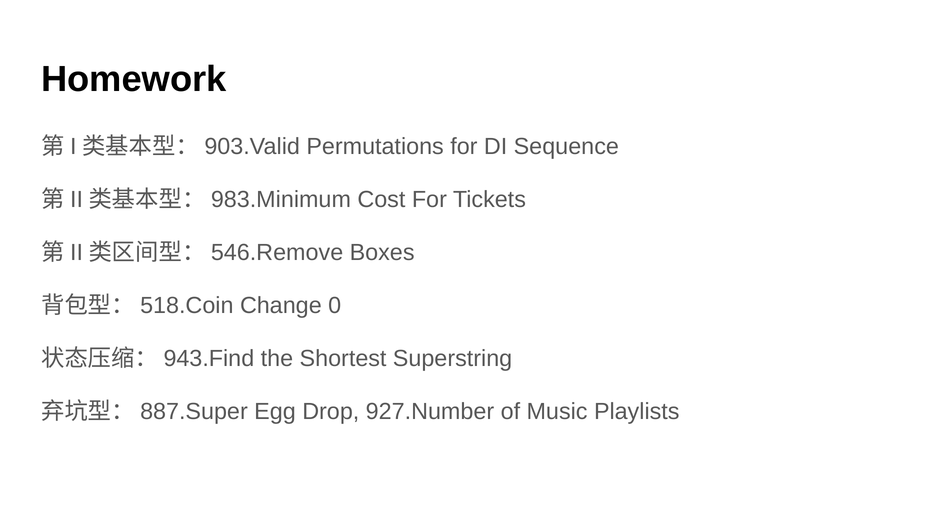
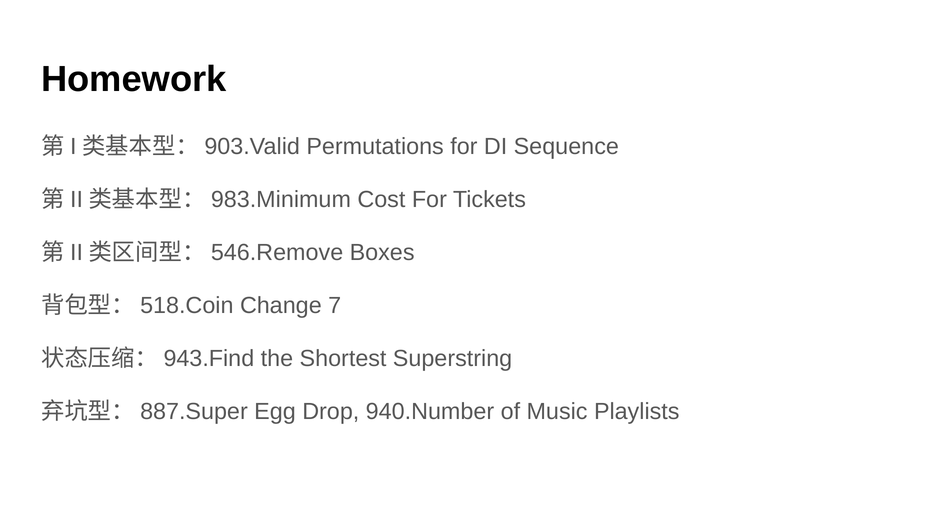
0: 0 -> 7
927.Number: 927.Number -> 940.Number
